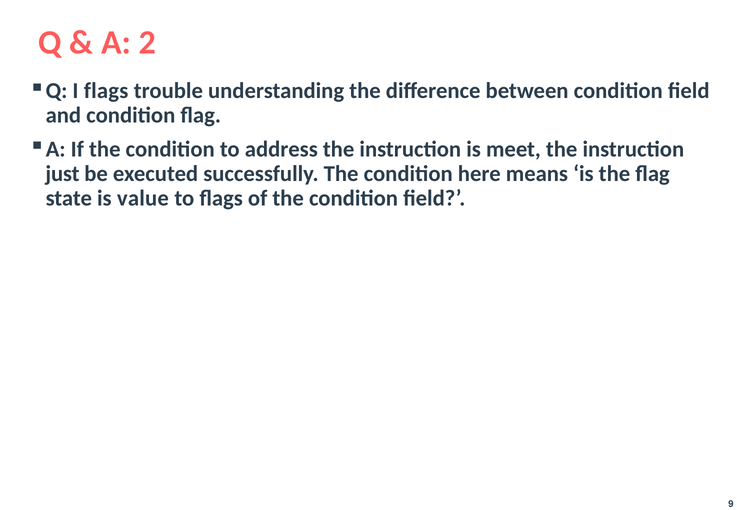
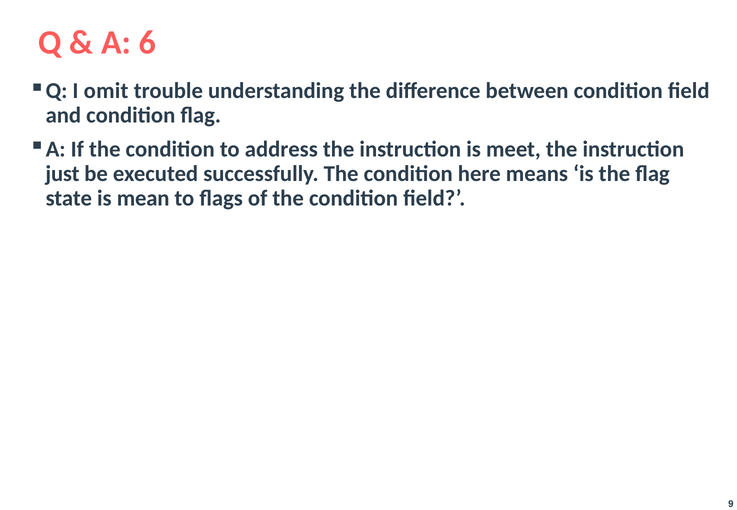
2: 2 -> 6
I flags: flags -> omit
value: value -> mean
